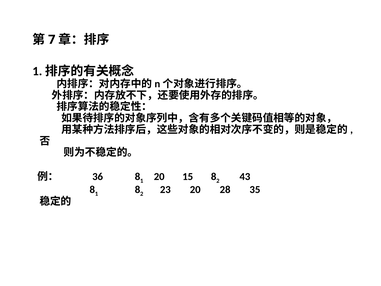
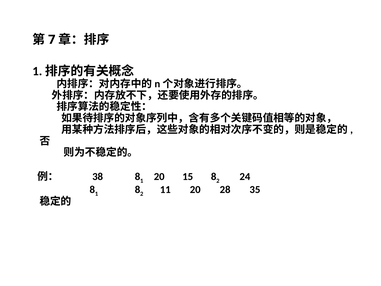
36: 36 -> 38
43: 43 -> 24
23: 23 -> 11
